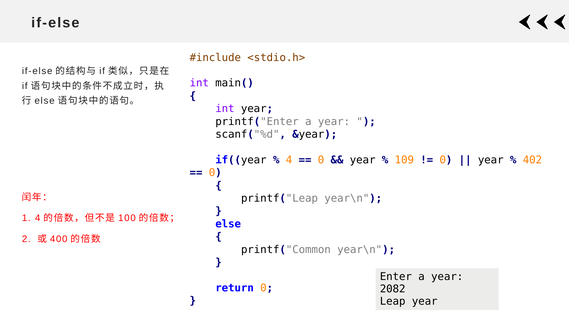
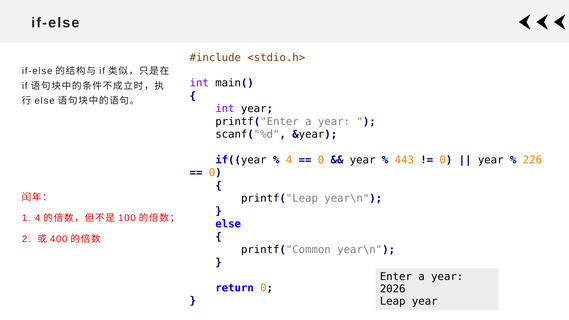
109: 109 -> 443
402: 402 -> 226
2082: 2082 -> 2026
